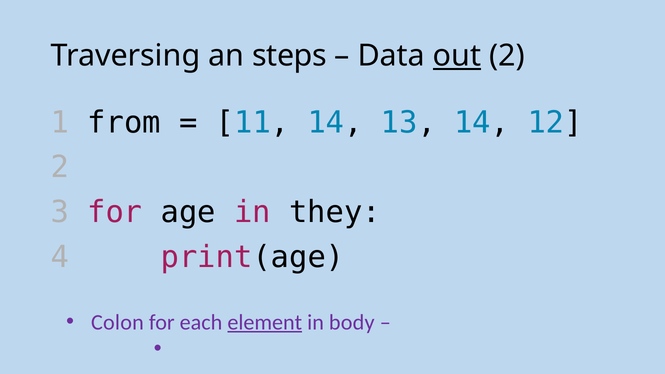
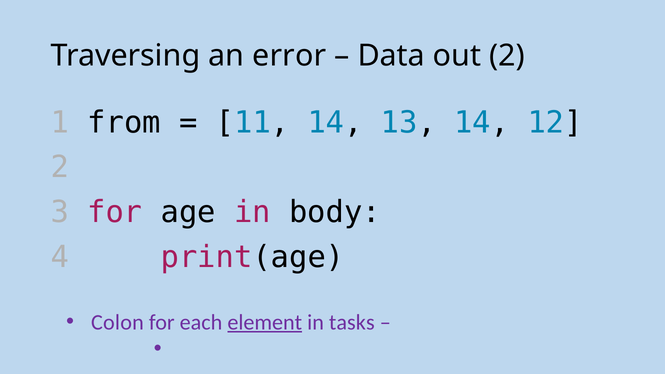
steps: steps -> error
out underline: present -> none
they: they -> body
body: body -> tasks
